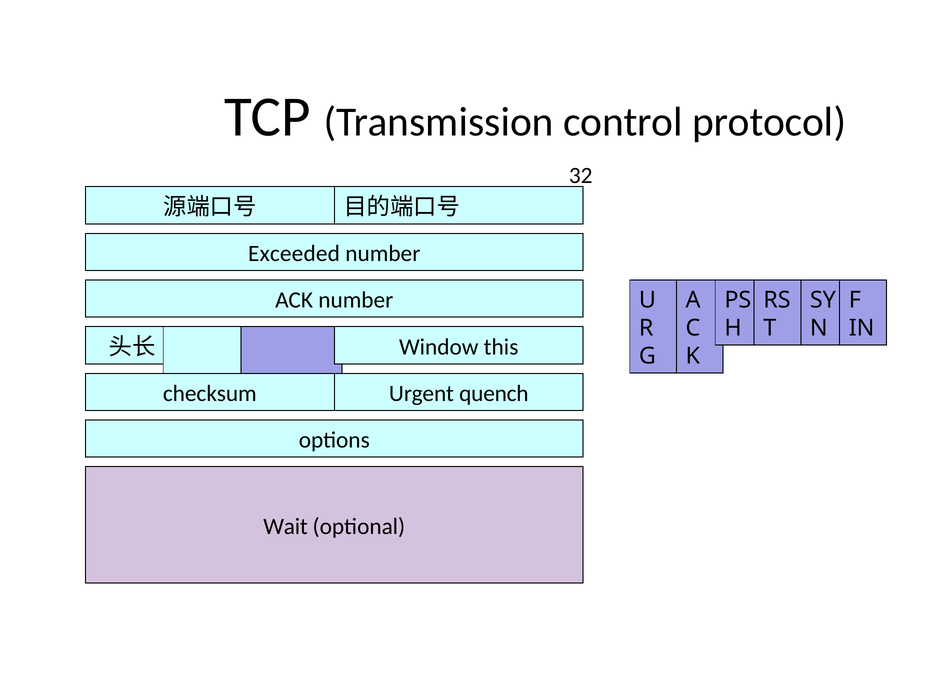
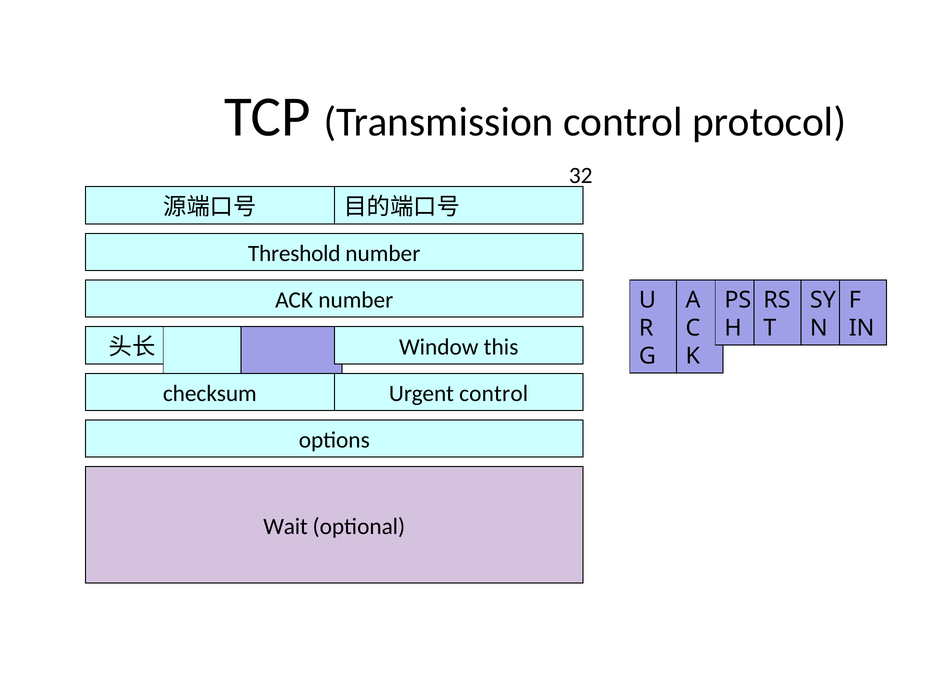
Exceeded: Exceeded -> Threshold
Urgent quench: quench -> control
